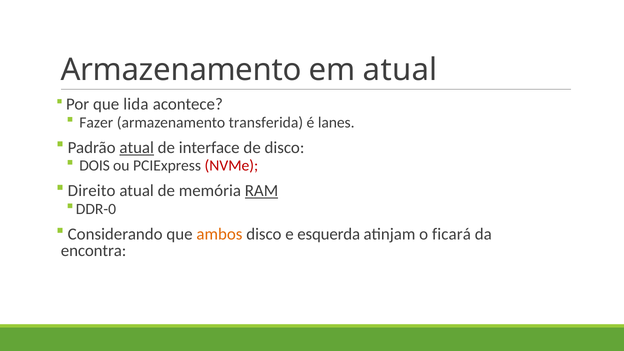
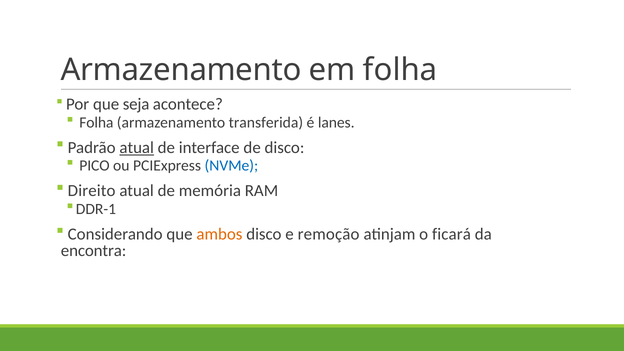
em atual: atual -> folha
lida: lida -> seja
Fazer at (96, 123): Fazer -> Folha
DOIS: DOIS -> PICO
NVMe colour: red -> blue
RAM underline: present -> none
DDR-0: DDR-0 -> DDR-1
esquerda: esquerda -> remoção
